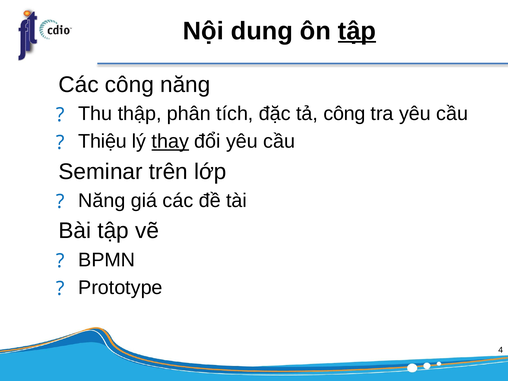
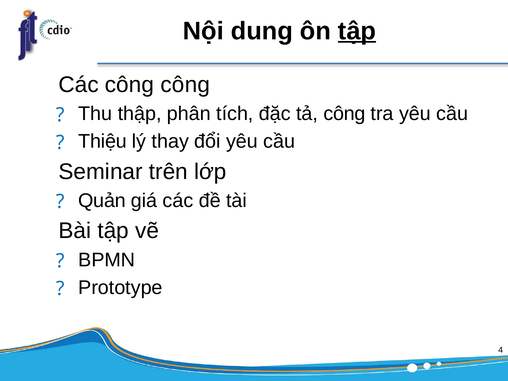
công năng: năng -> công
thay underline: present -> none
Năng at (102, 201): Năng -> Quản
